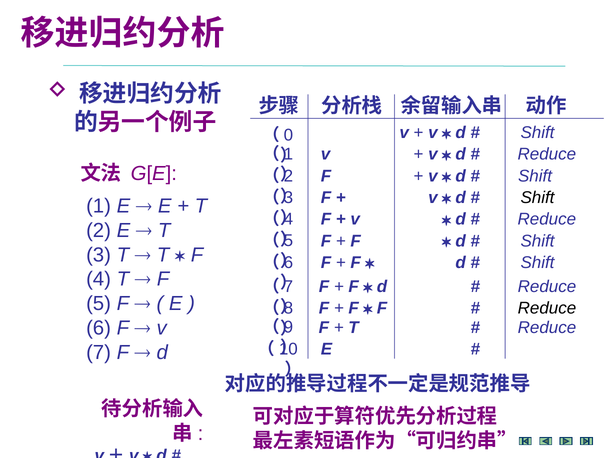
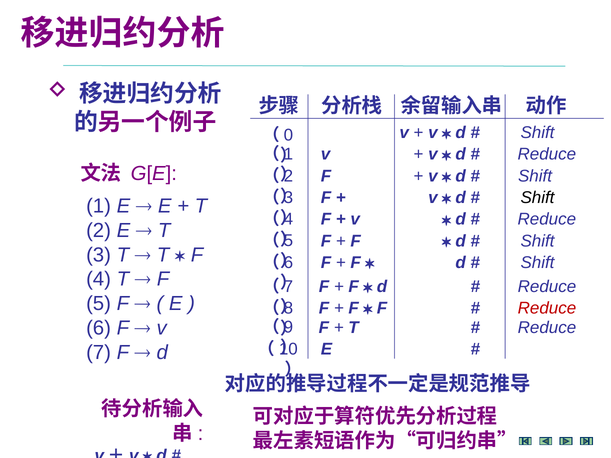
Reduce at (547, 308) colour: black -> red
